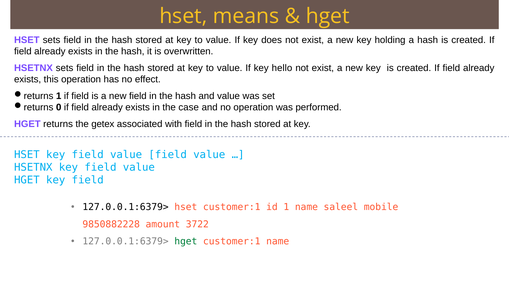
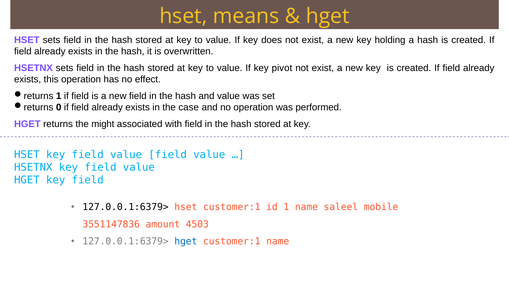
hello: hello -> pivot
getex: getex -> might
9850882228: 9850882228 -> 3551147836
3722: 3722 -> 4503
hget at (186, 242) colour: green -> blue
